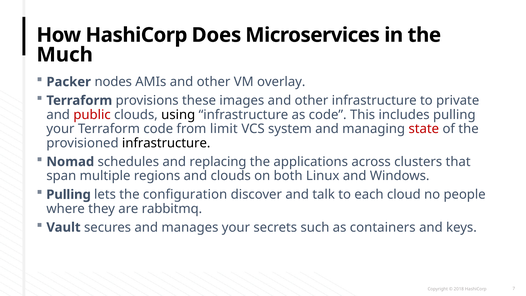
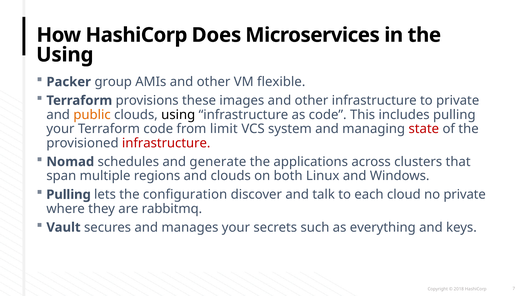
Much at (65, 55): Much -> Using
nodes: nodes -> group
overlay: overlay -> flexible
public colour: red -> orange
infrastructure at (166, 143) colour: black -> red
replacing: replacing -> generate
no people: people -> private
containers: containers -> everything
